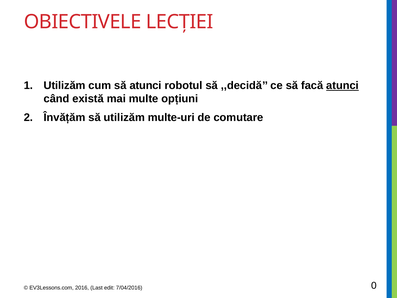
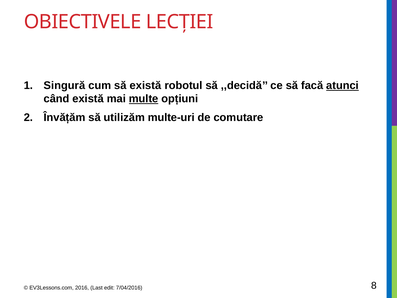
Utilizăm at (65, 85): Utilizăm -> Singură
să atunci: atunci -> există
multe underline: none -> present
0: 0 -> 8
